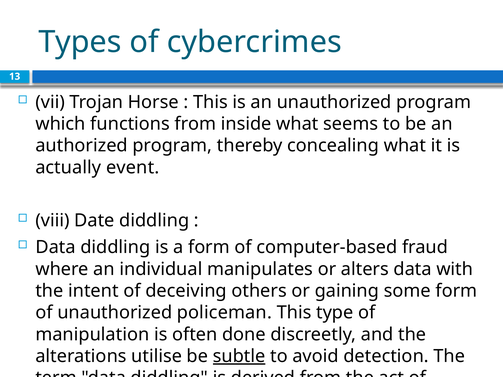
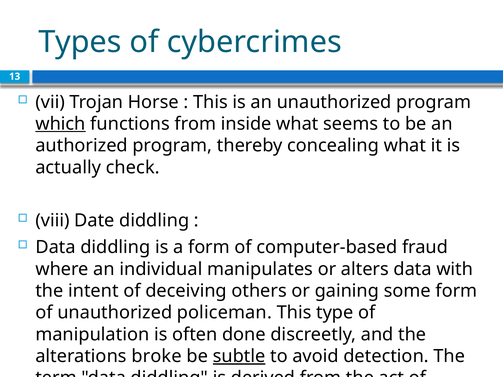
which underline: none -> present
event: event -> check
utilise: utilise -> broke
